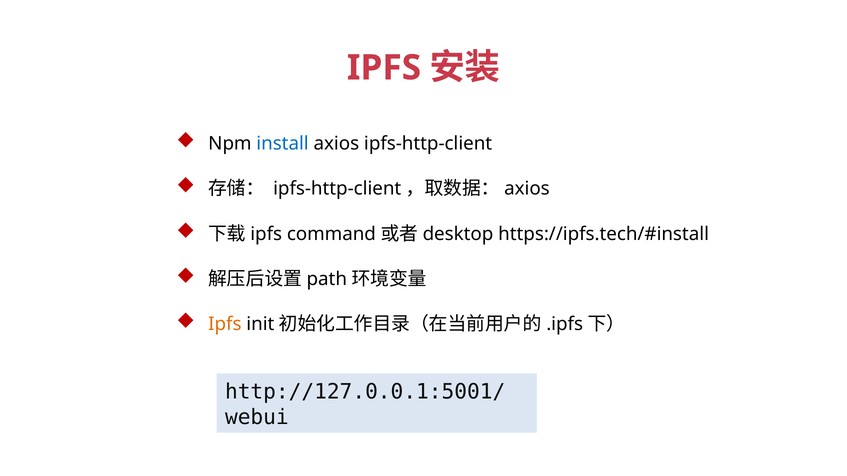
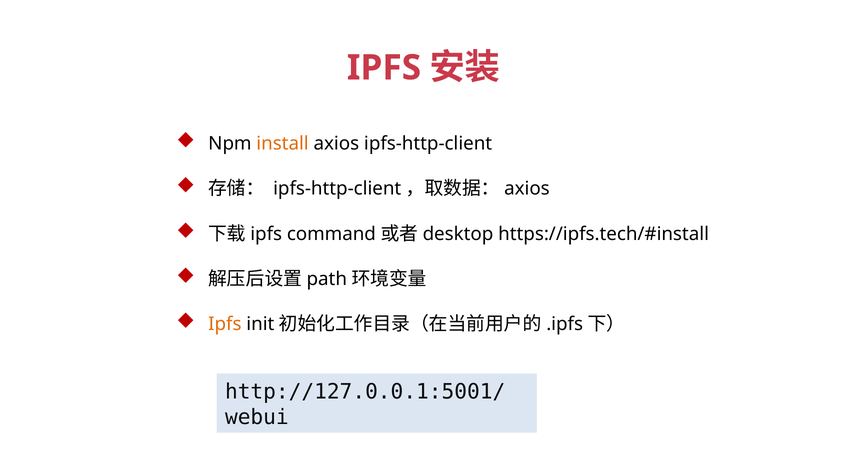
install colour: blue -> orange
